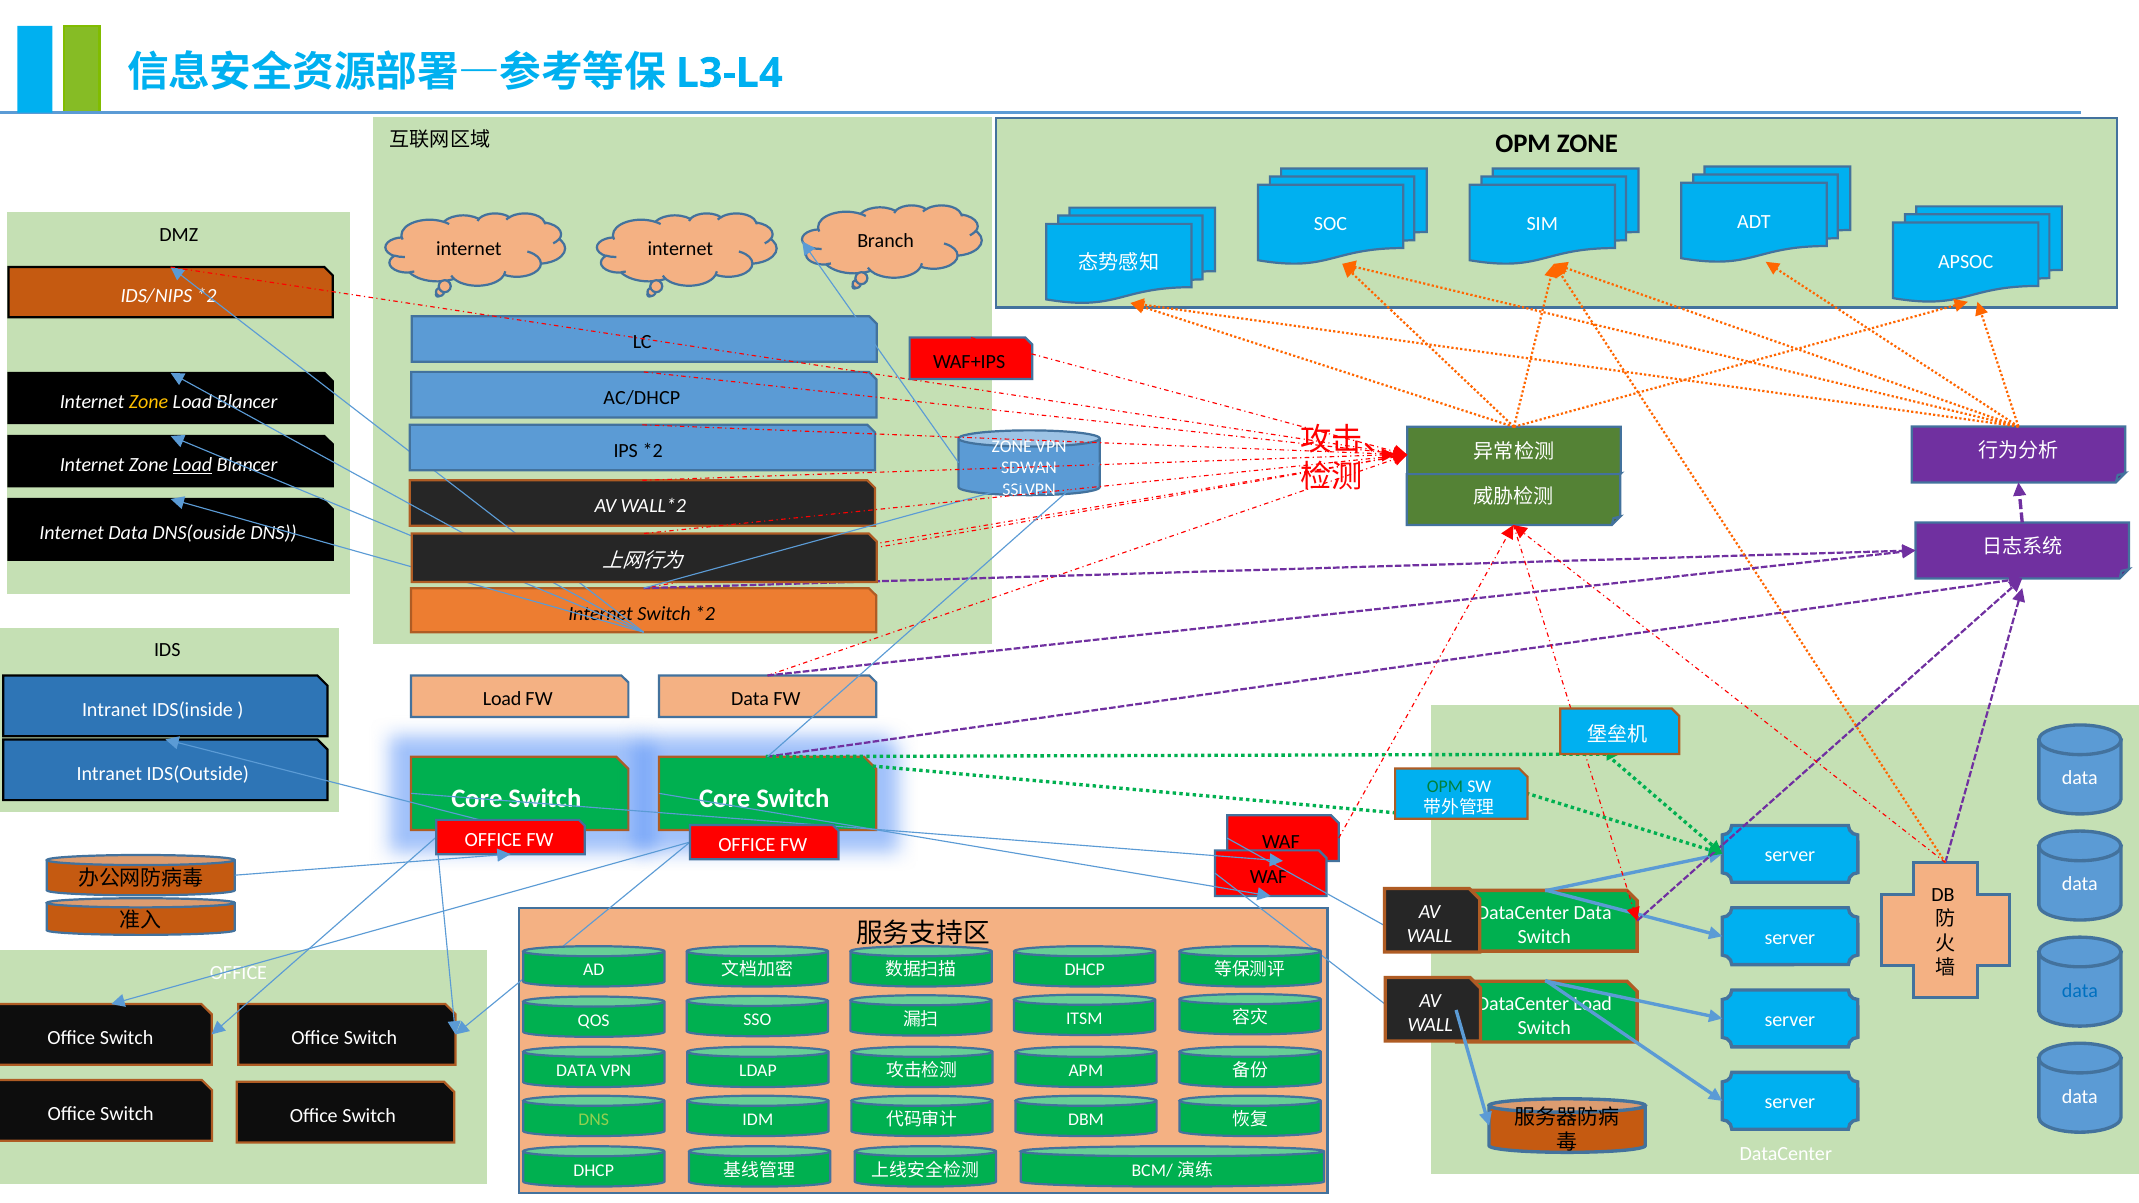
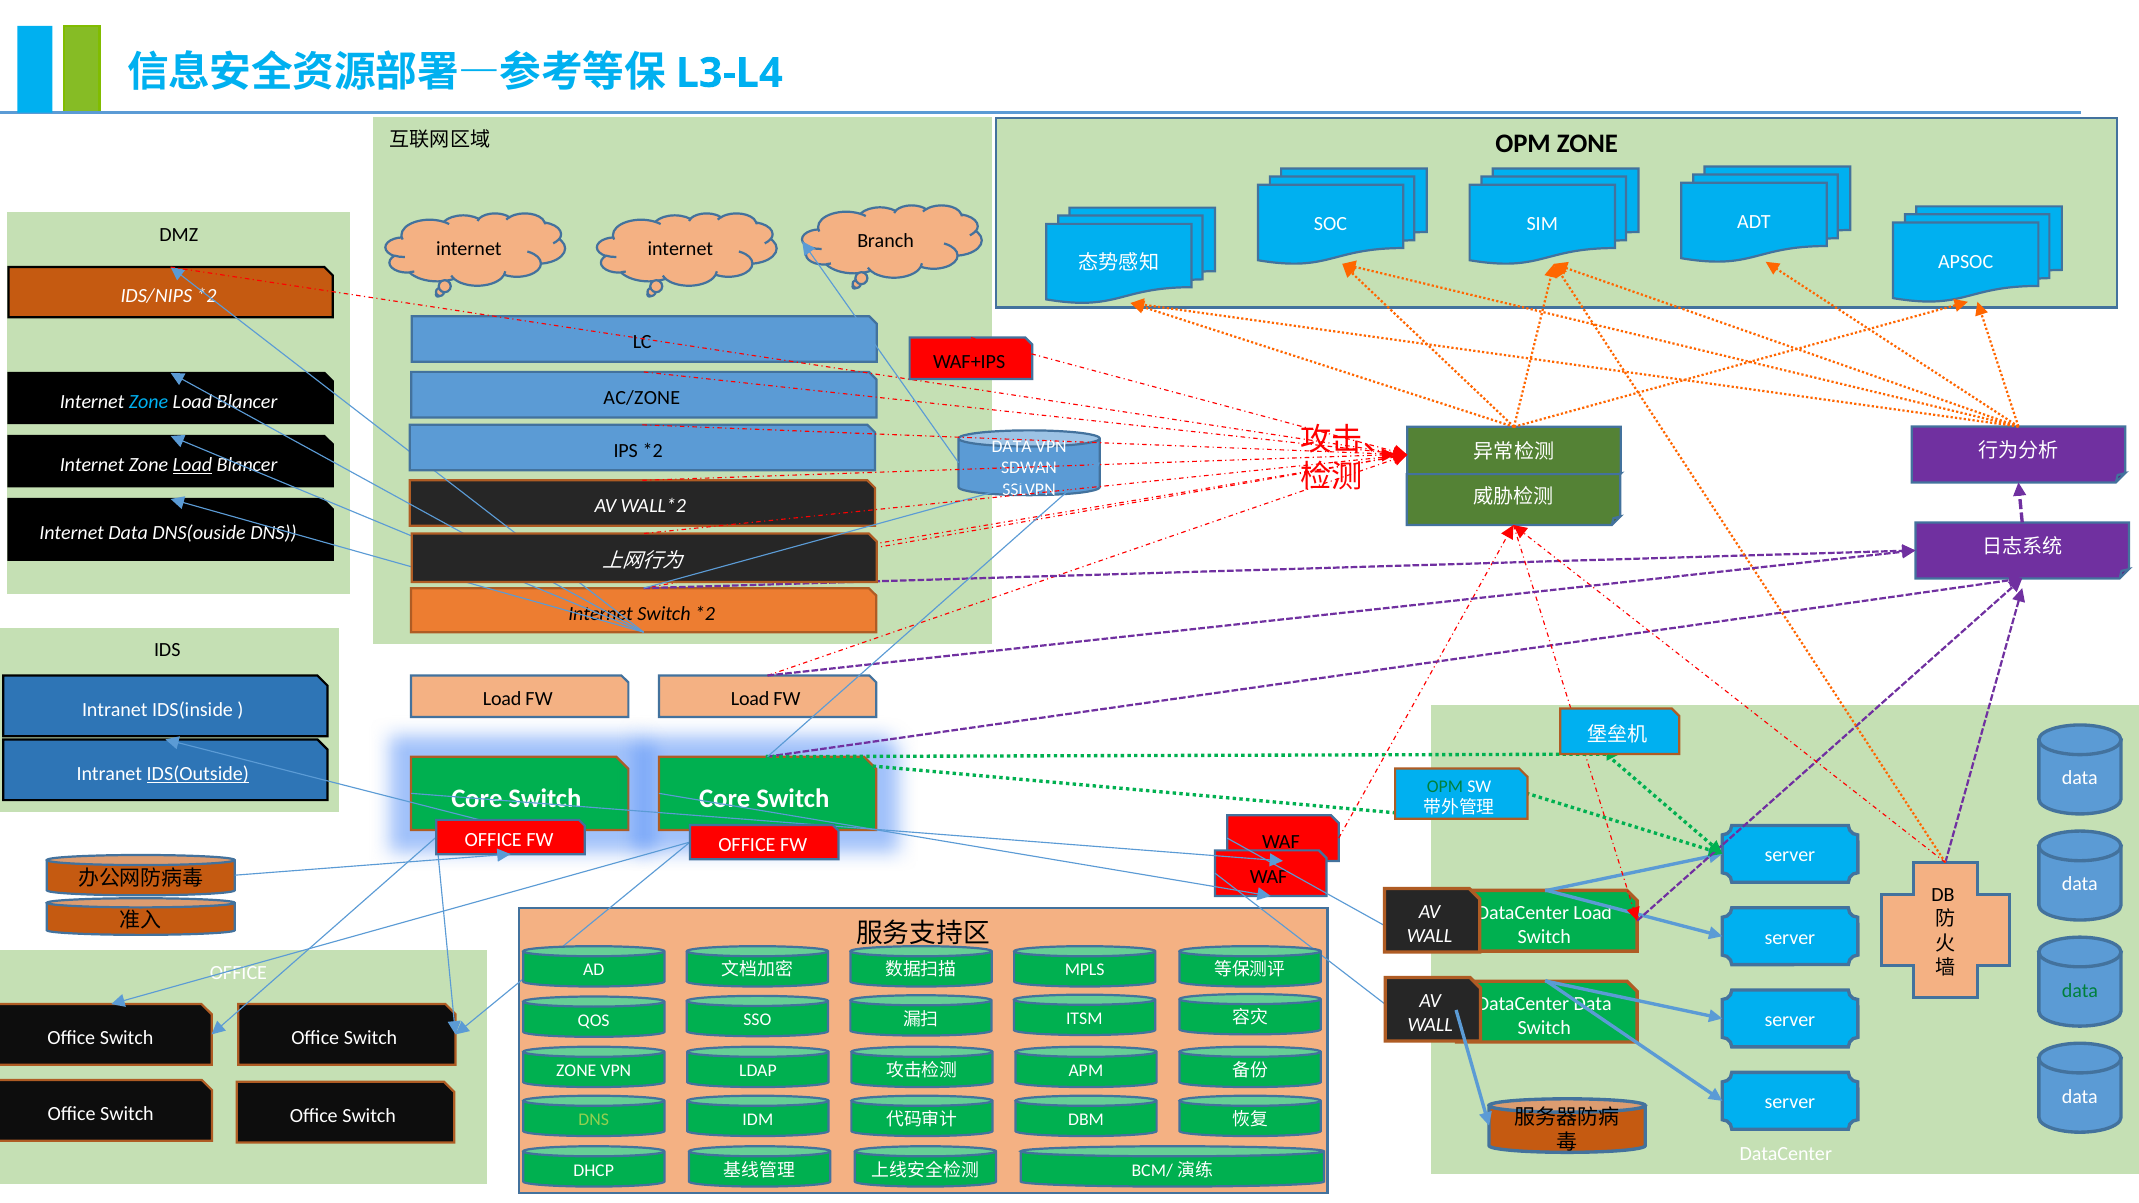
AC/DHCP: AC/DHCP -> AC/ZONE
Zone at (149, 402) colour: yellow -> light blue
ZONE at (1012, 447): ZONE -> DATA
Data at (750, 699): Data -> Load
IDS(Outside underline: none -> present
DataCenter Data: Data -> Load
DHCP at (1085, 970): DHCP -> MPLS
data at (2080, 991) colour: blue -> green
DataCenter Load: Load -> Data
DATA at (576, 1071): DATA -> ZONE
